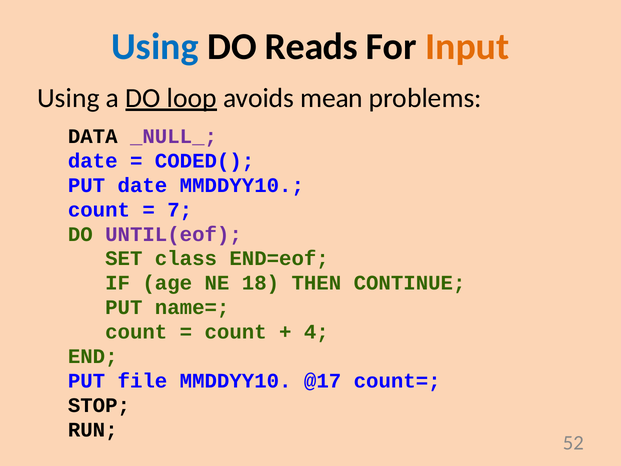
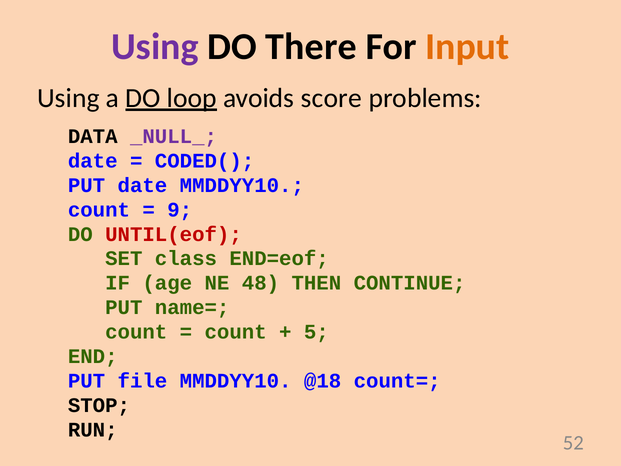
Using at (155, 47) colour: blue -> purple
Reads: Reads -> There
mean: mean -> score
7: 7 -> 9
UNTIL(eof colour: purple -> red
18: 18 -> 48
4: 4 -> 5
@17: @17 -> @18
